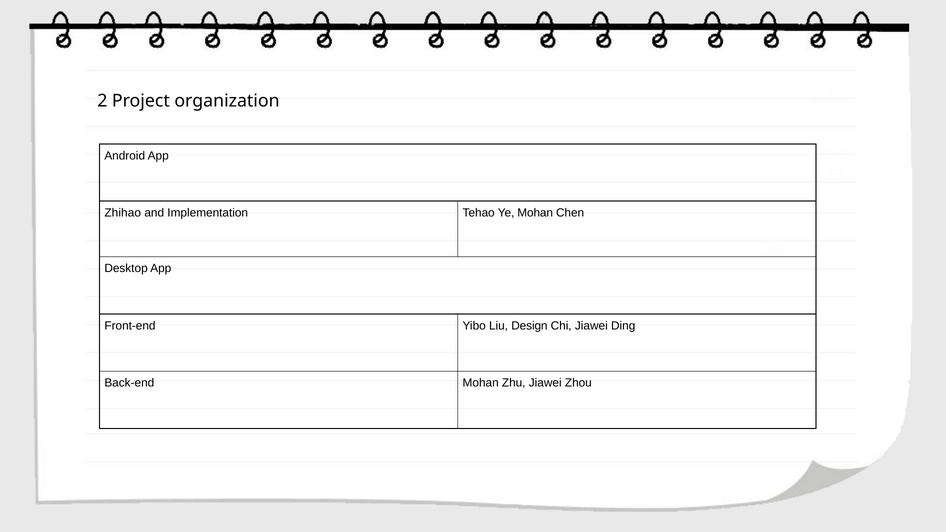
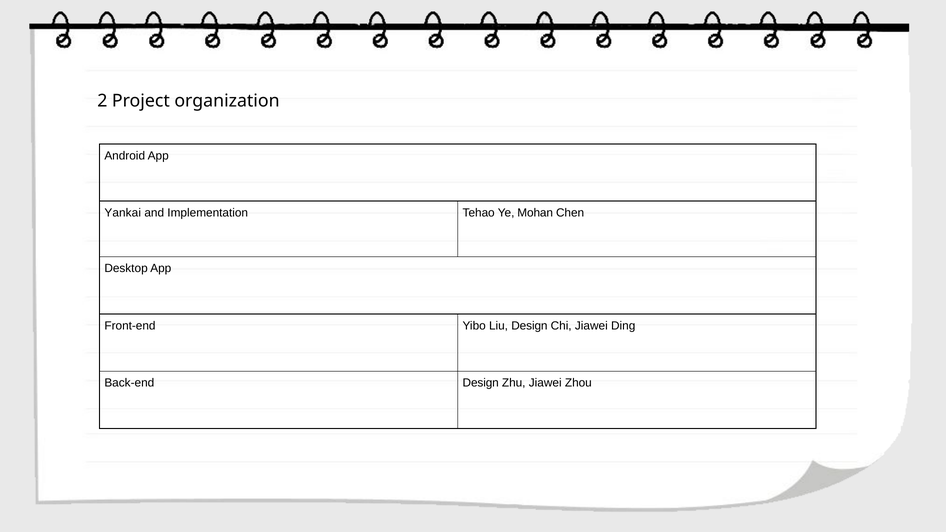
Zhihao: Zhihao -> Yankai
Back-end Mohan: Mohan -> Design
